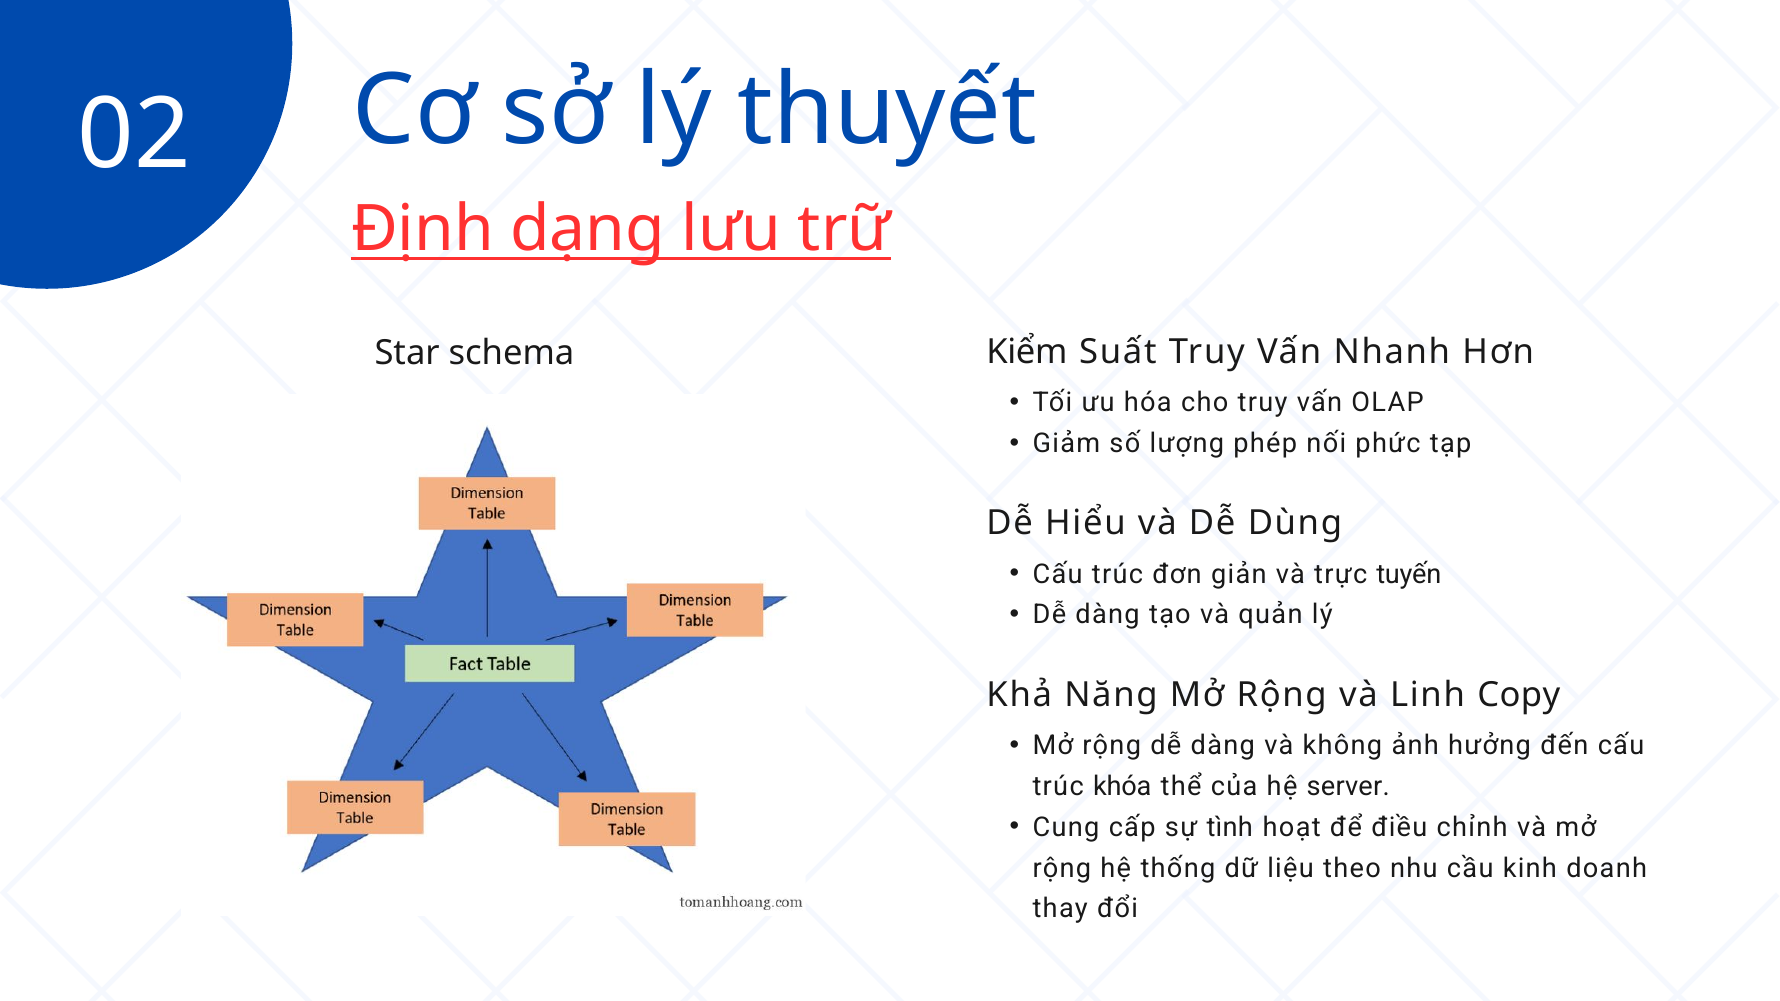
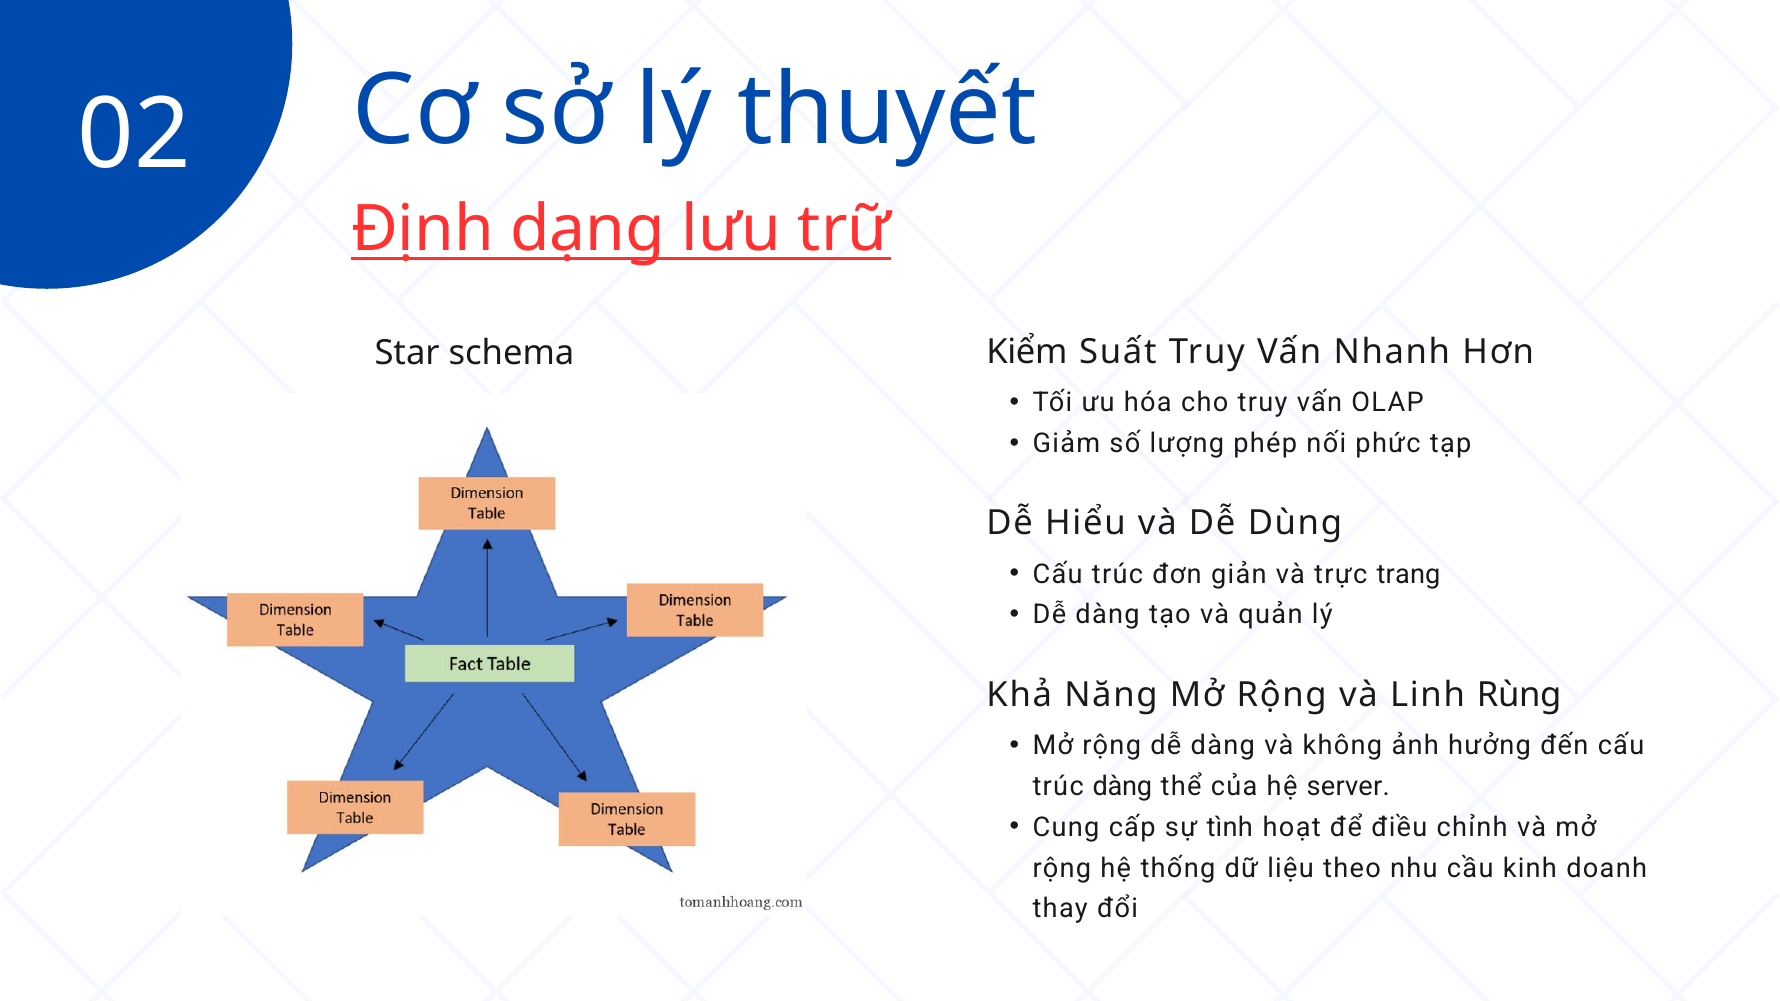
tuyến: tuyến -> trang
Copy: Copy -> Rùng
trúc khóa: khóa -> dàng
